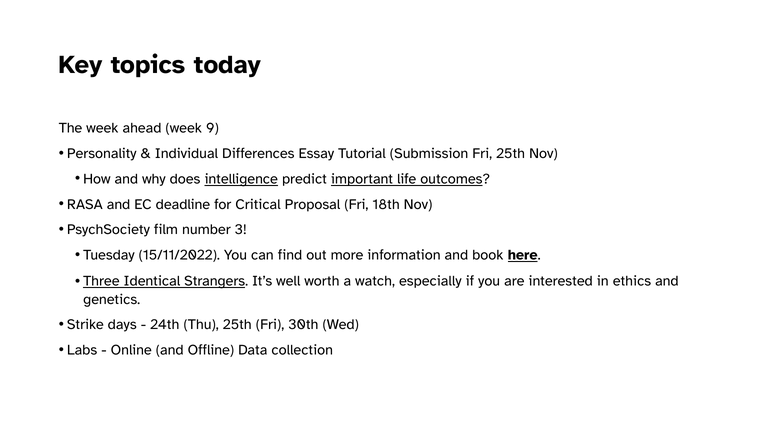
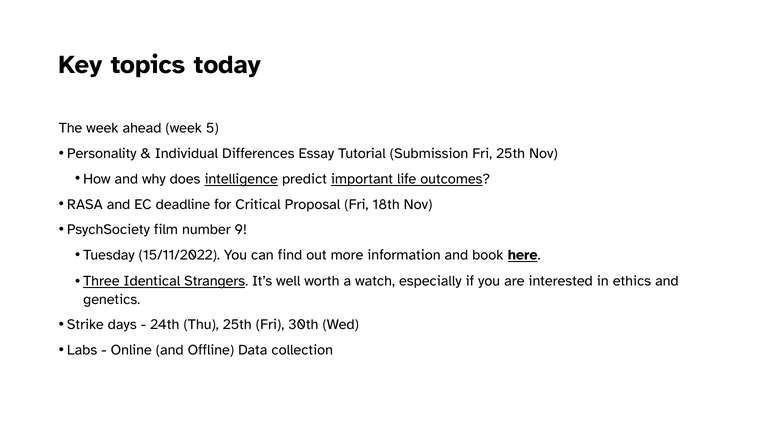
9: 9 -> 5
3: 3 -> 9
